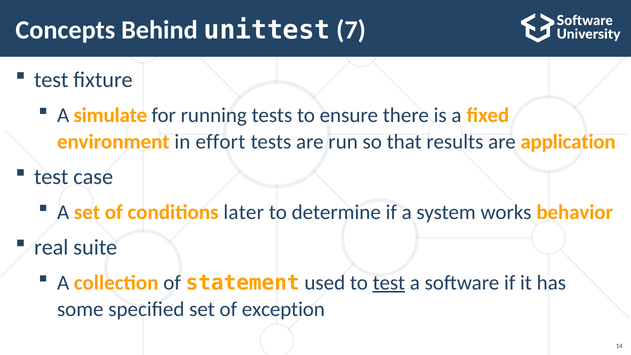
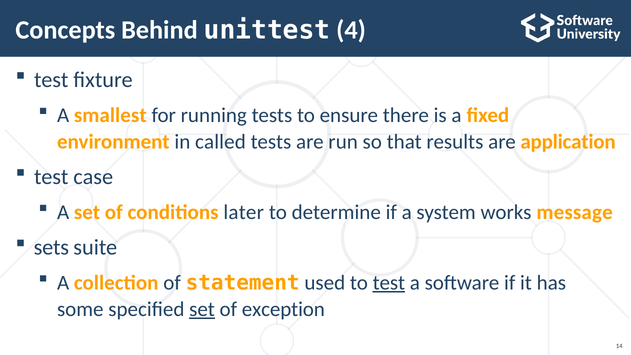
7: 7 -> 4
simulate: simulate -> smallest
effort: effort -> called
behavior: behavior -> message
real: real -> sets
set at (202, 309) underline: none -> present
